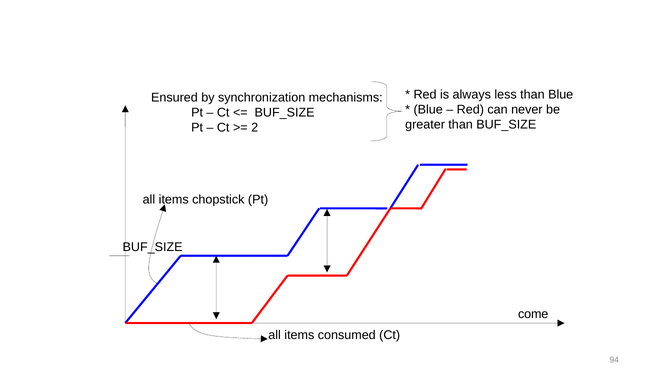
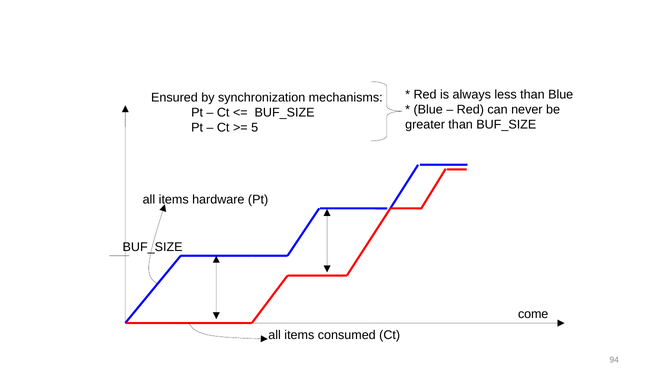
2: 2 -> 5
chopstick: chopstick -> hardware
